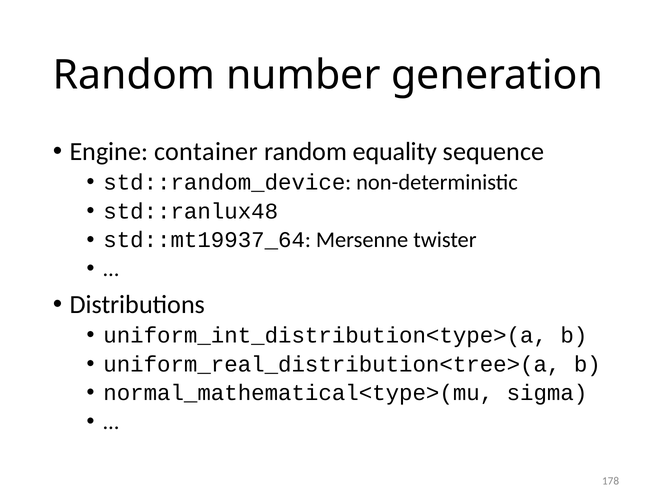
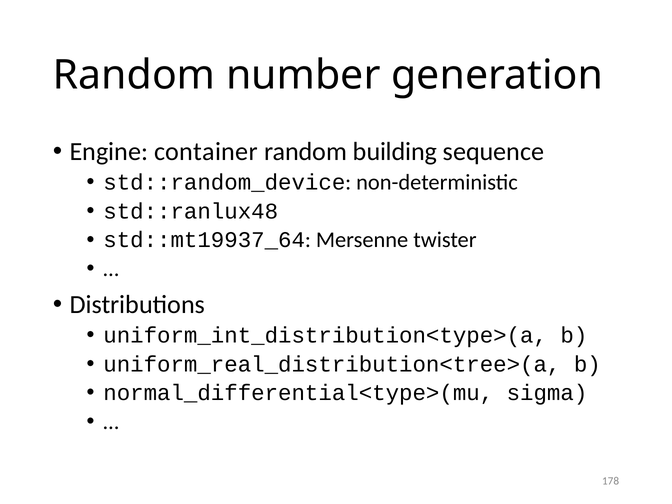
equality: equality -> building
normal_mathematical<type>(mu: normal_mathematical<type>(mu -> normal_differential<type>(mu
